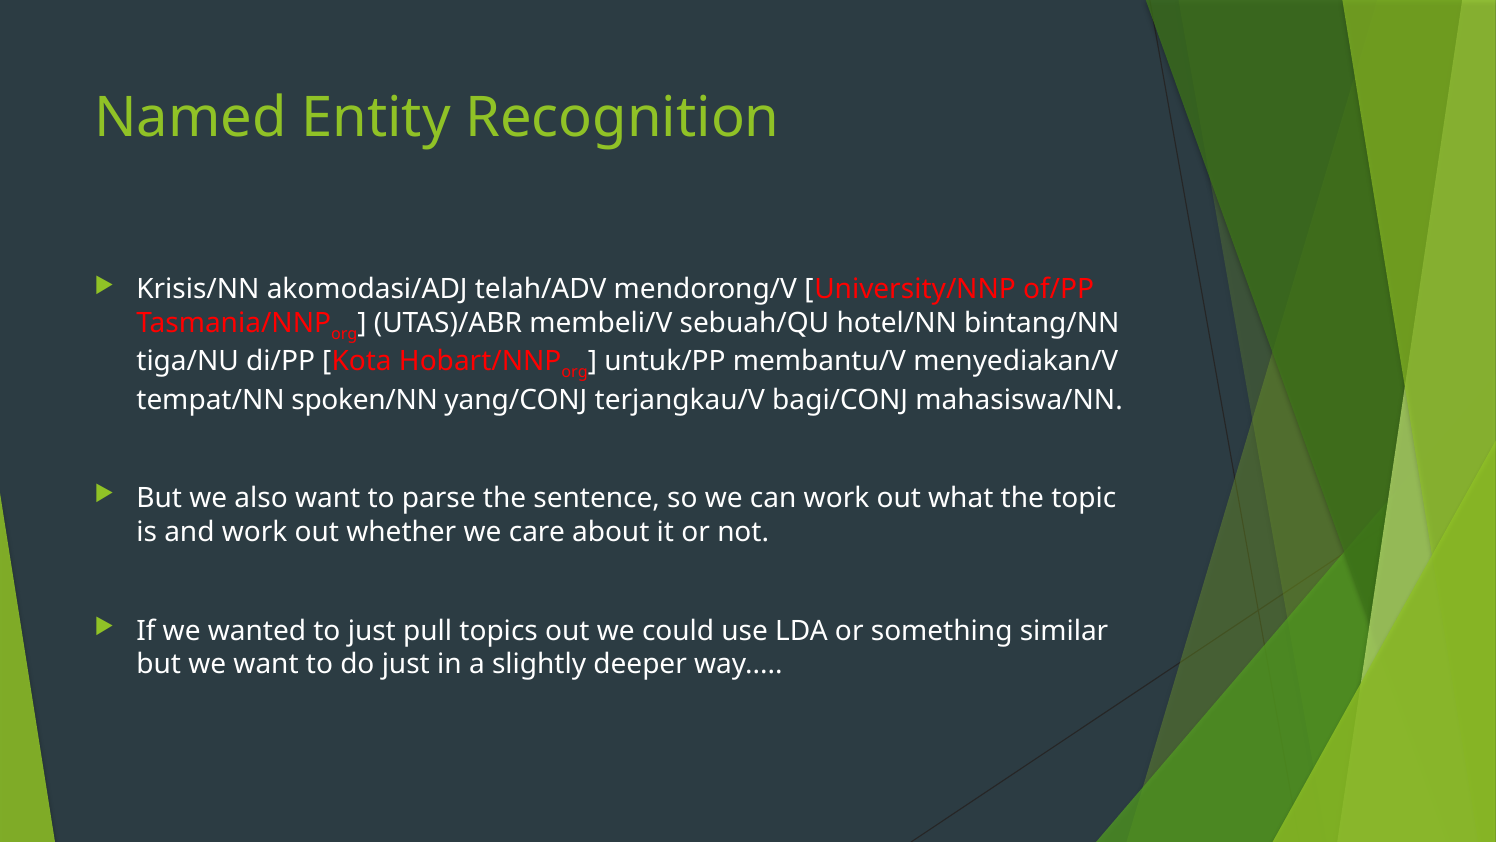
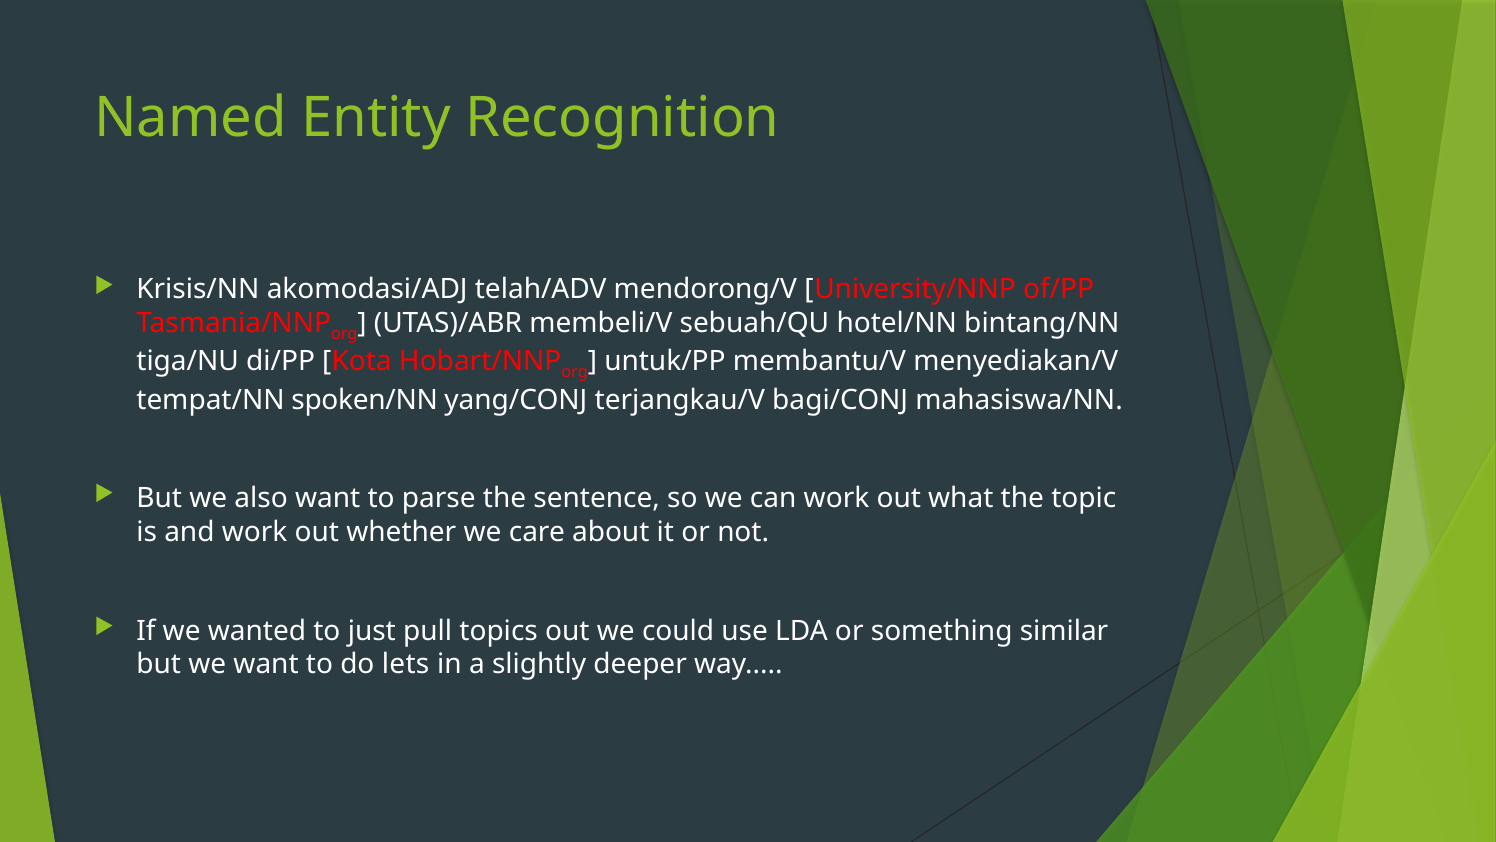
do just: just -> lets
